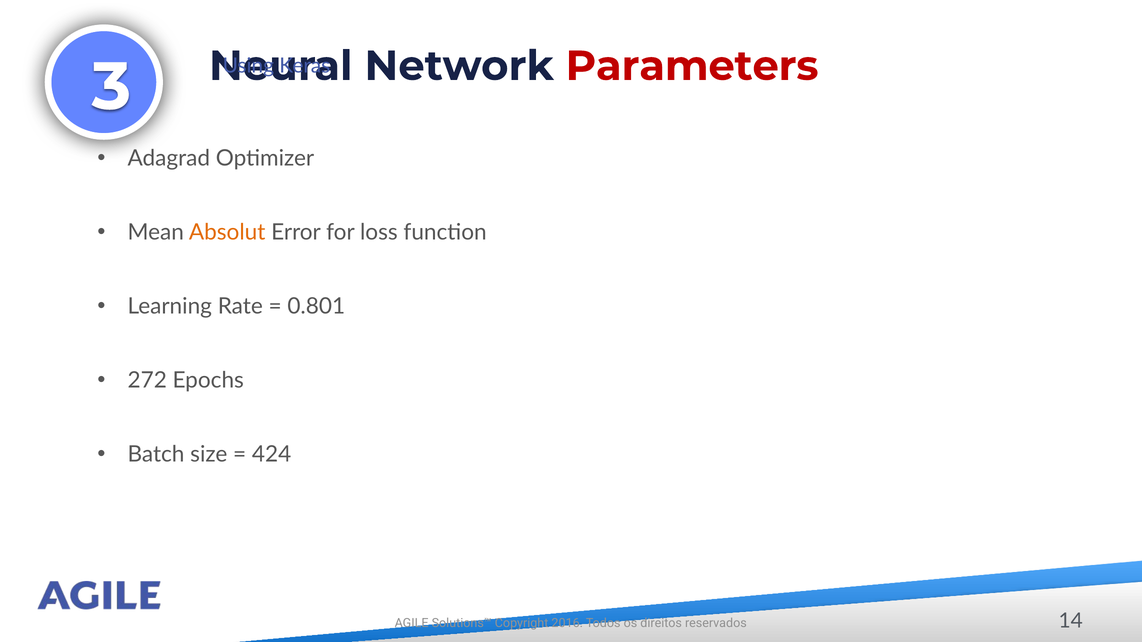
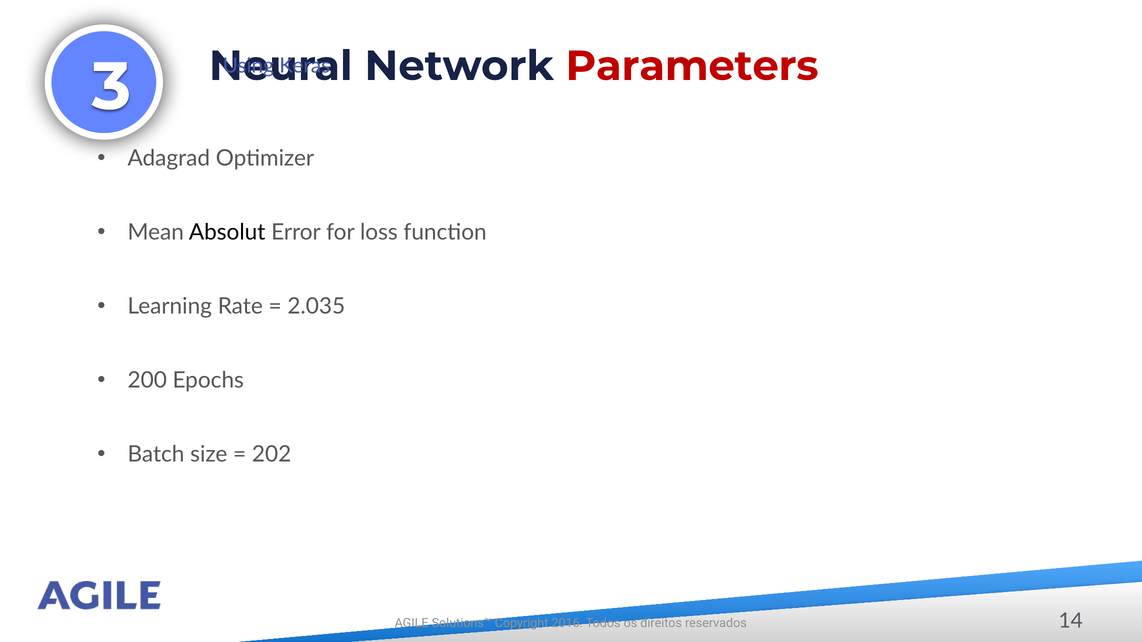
Absolut colour: orange -> black
0.801: 0.801 -> 2.035
272: 272 -> 200
424: 424 -> 202
